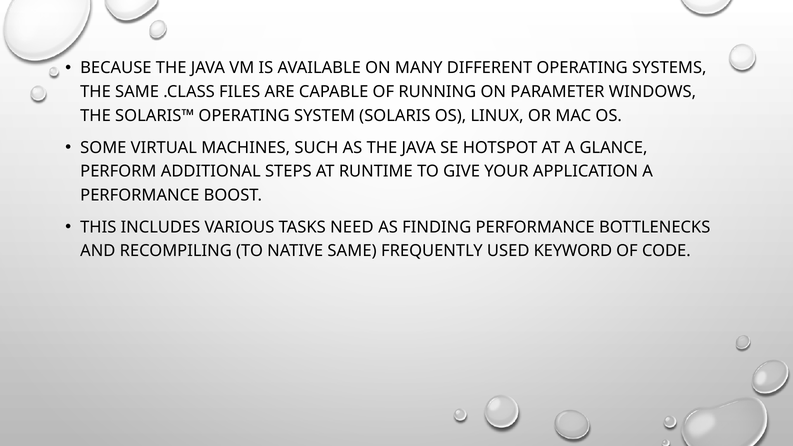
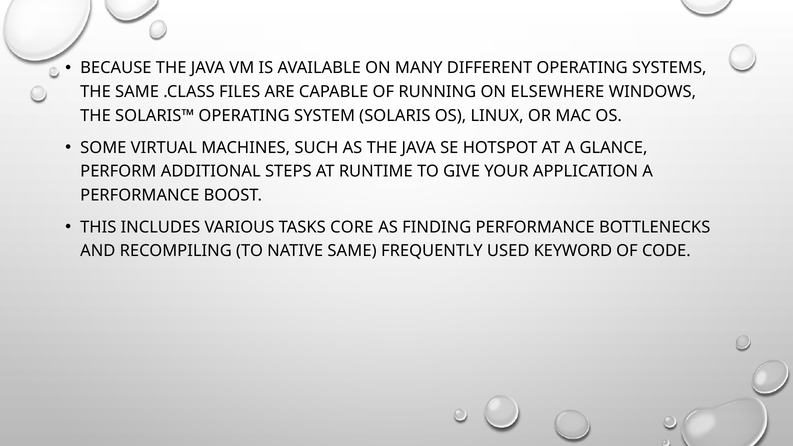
PARAMETER: PARAMETER -> ELSEWHERE
NEED: NEED -> CORE
